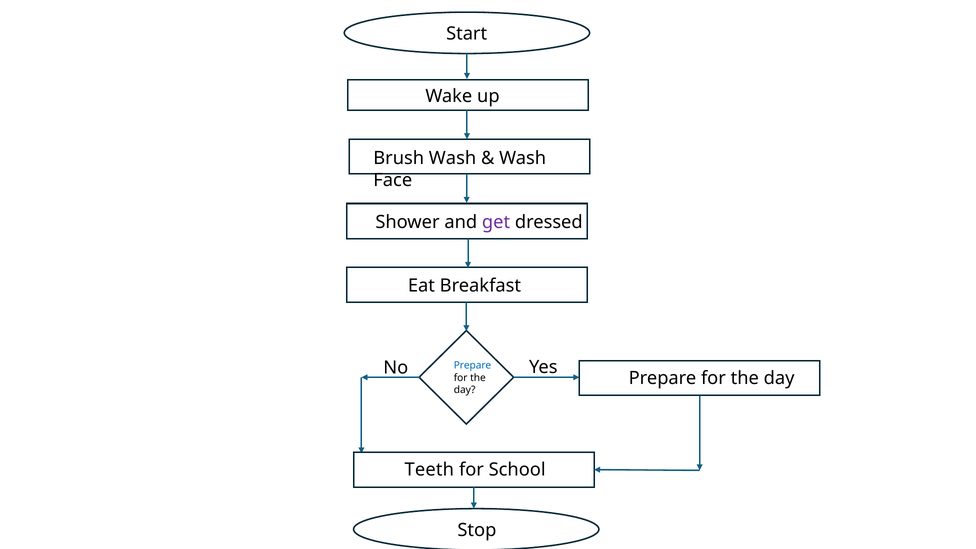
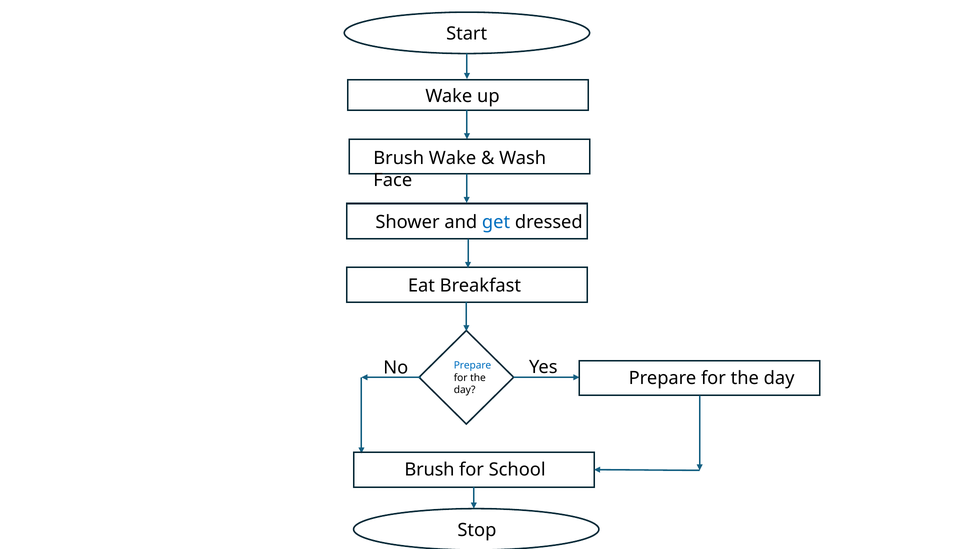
Brush Wash: Wash -> Wake
get colour: purple -> blue
Teeth at (429, 470): Teeth -> Brush
